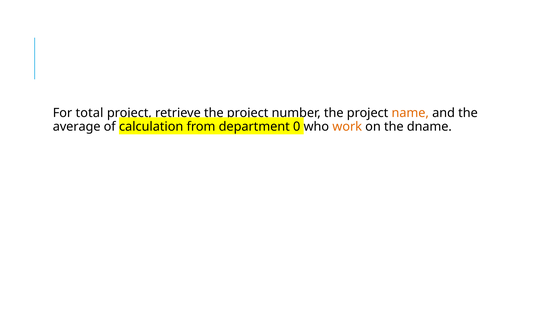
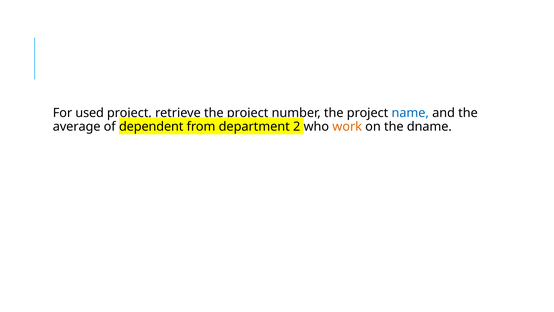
total: total -> used
name colour: orange -> blue
calculation: calculation -> dependent
0: 0 -> 2
